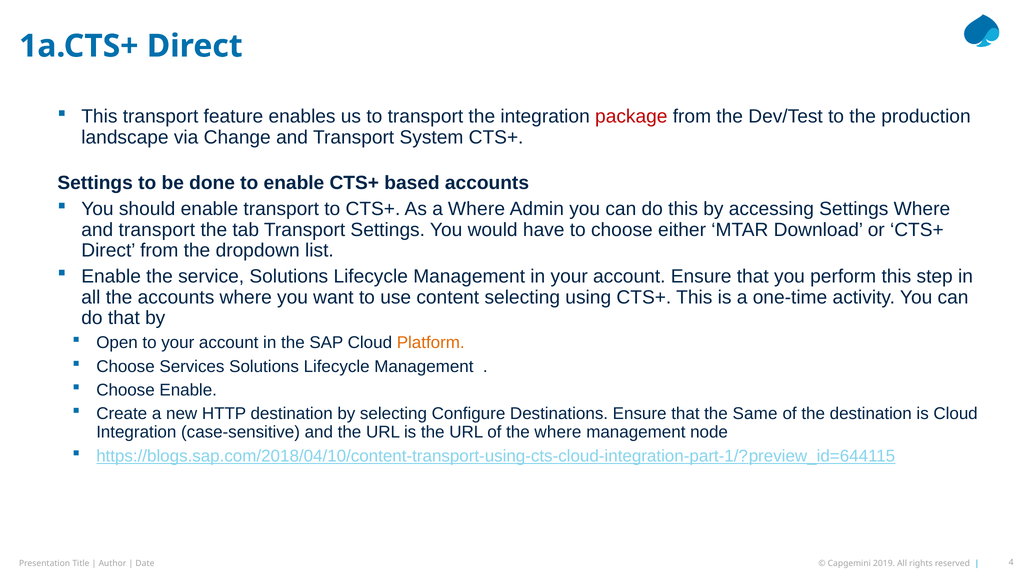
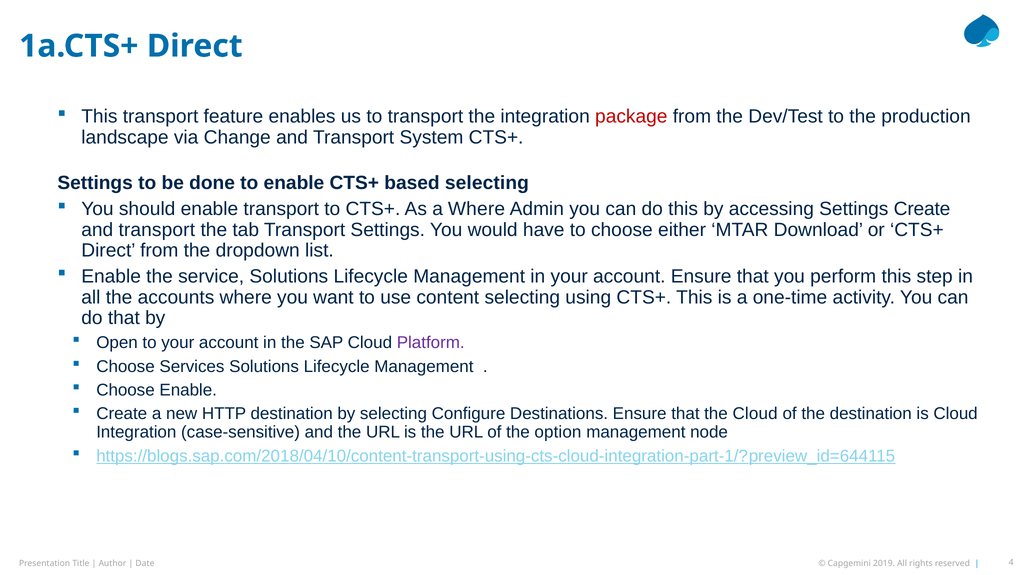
based accounts: accounts -> selecting
Settings Where: Where -> Create
Platform colour: orange -> purple
the Same: Same -> Cloud
the where: where -> option
